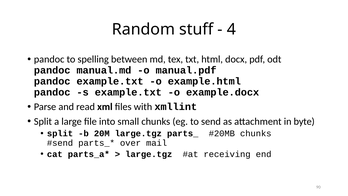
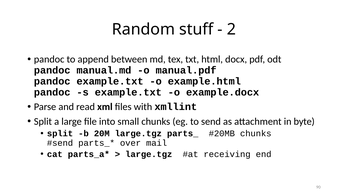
4: 4 -> 2
spelling: spelling -> append
